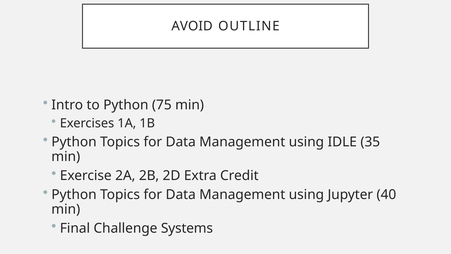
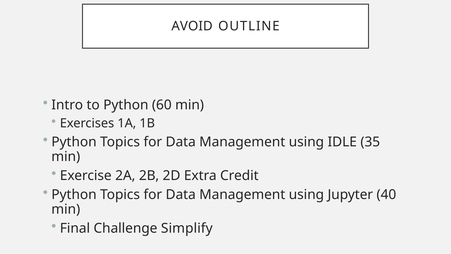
75: 75 -> 60
Systems: Systems -> Simplify
